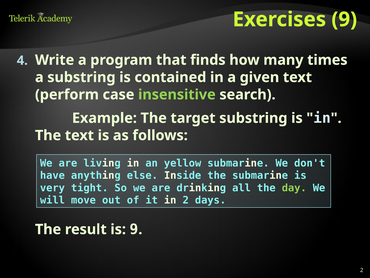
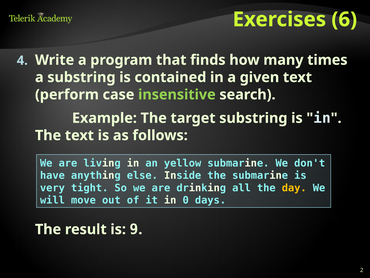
Exercises 9: 9 -> 6
day colour: light green -> yellow
in 2: 2 -> 0
